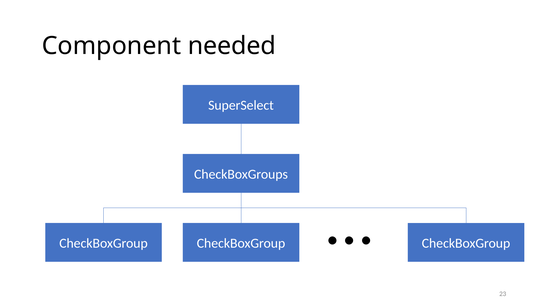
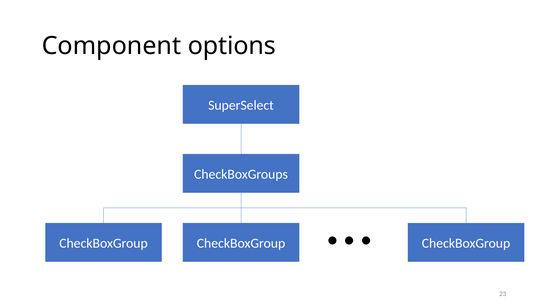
needed: needed -> options
